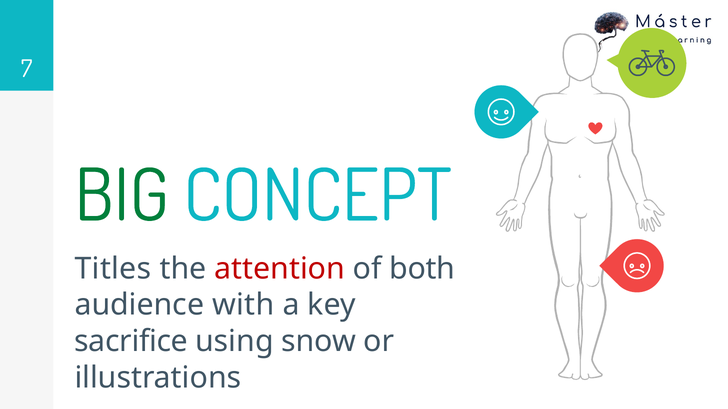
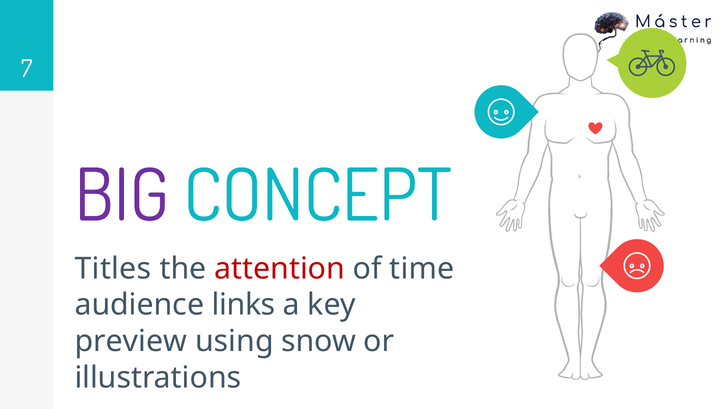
BIG colour: green -> purple
both: both -> time
with: with -> links
sacrifice: sacrifice -> preview
